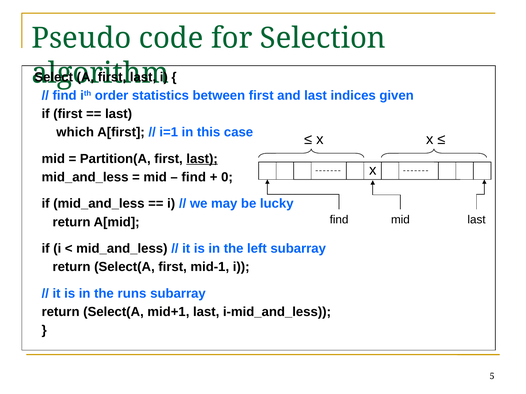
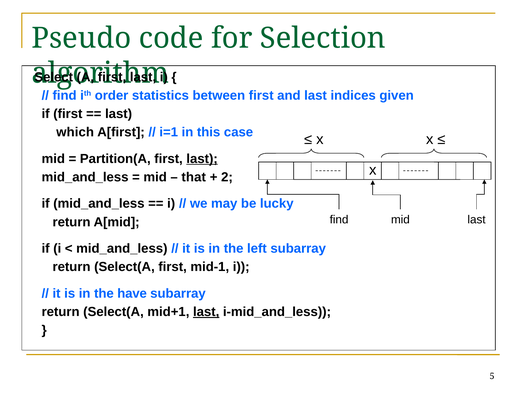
find at (194, 177): find -> that
0: 0 -> 2
runs: runs -> have
last at (206, 312) underline: none -> present
